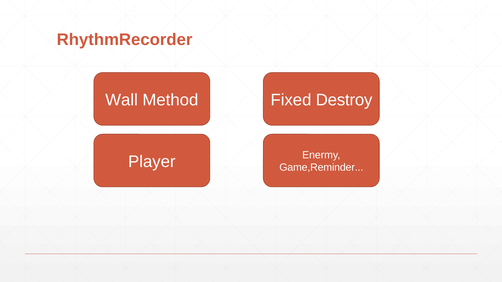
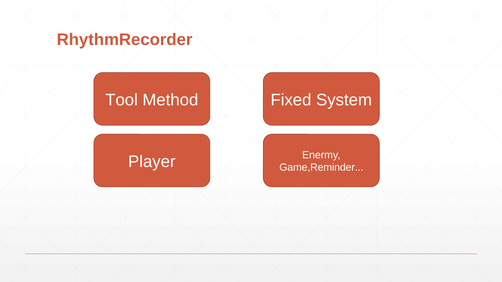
Wall: Wall -> Tool
Destroy: Destroy -> System
